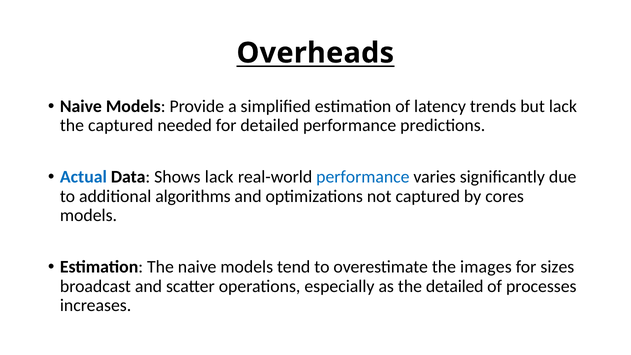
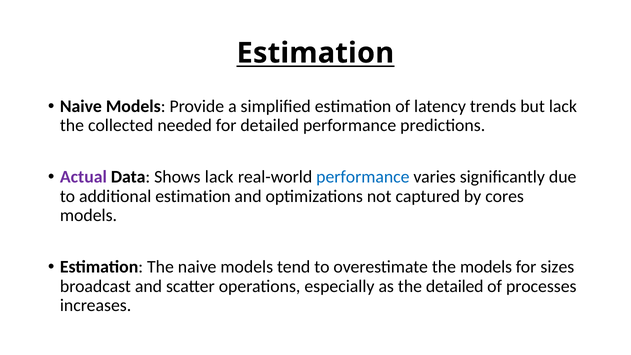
Overheads at (315, 53): Overheads -> Estimation
the captured: captured -> collected
Actual colour: blue -> purple
additional algorithms: algorithms -> estimation
the images: images -> models
